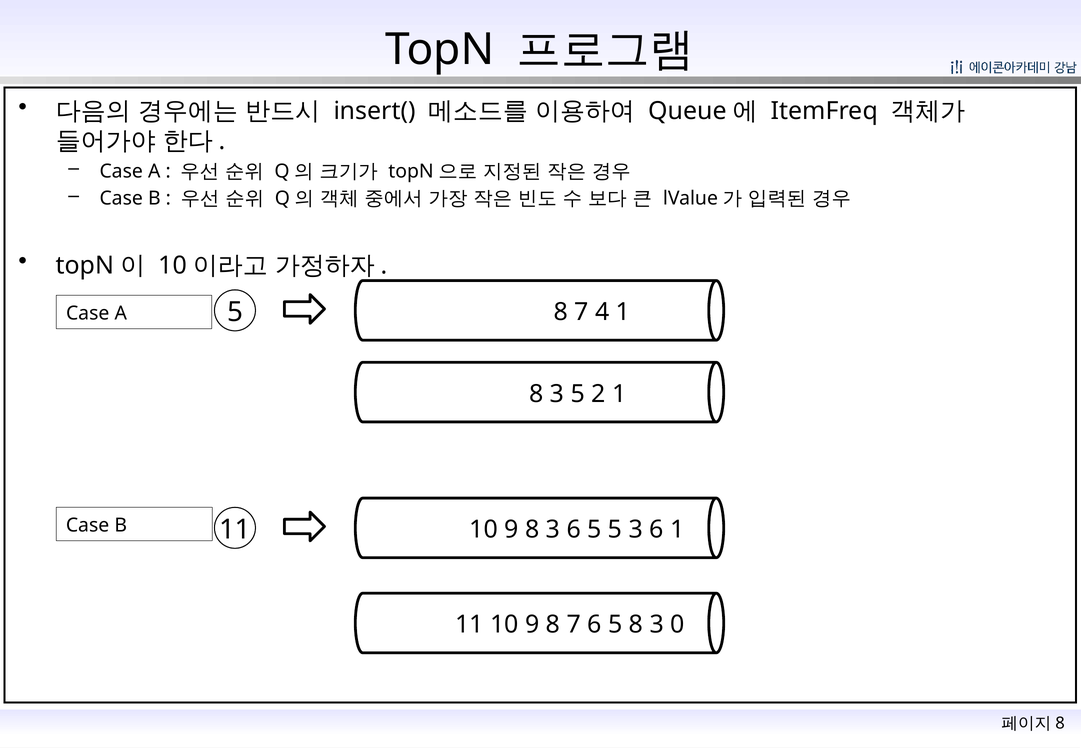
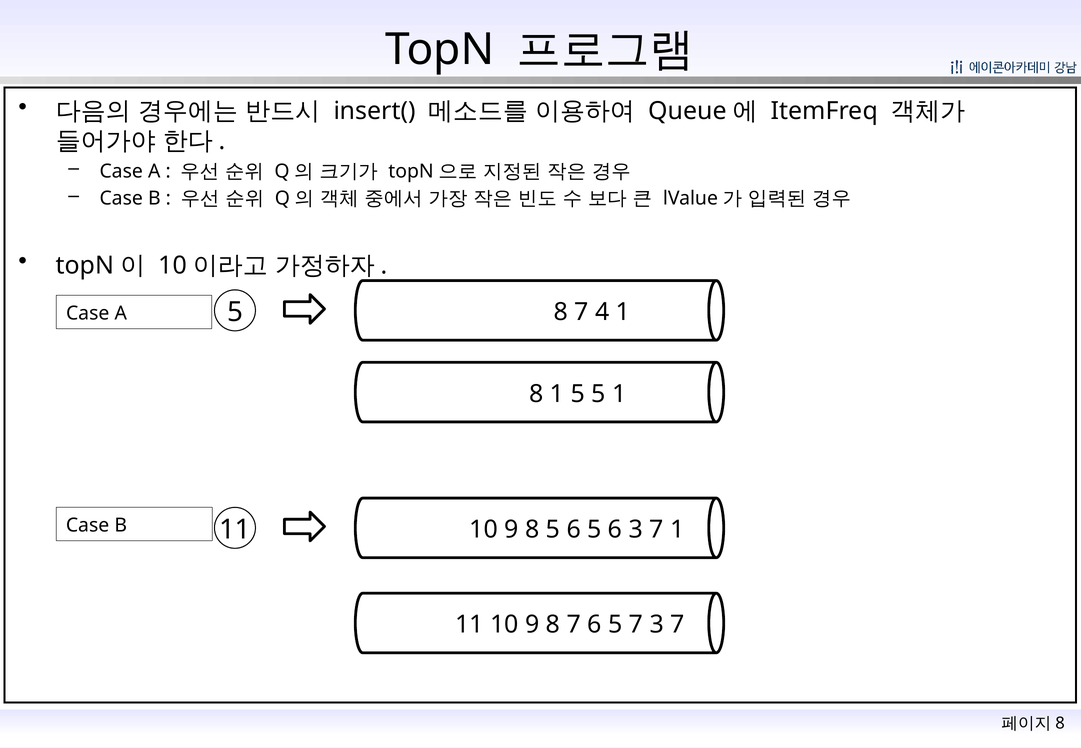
3 at (557, 394): 3 -> 1
5 2: 2 -> 5
9 8 3: 3 -> 5
6 5 5: 5 -> 6
6 at (657, 530): 6 -> 7
6 5 8: 8 -> 7
0 at (677, 625): 0 -> 7
